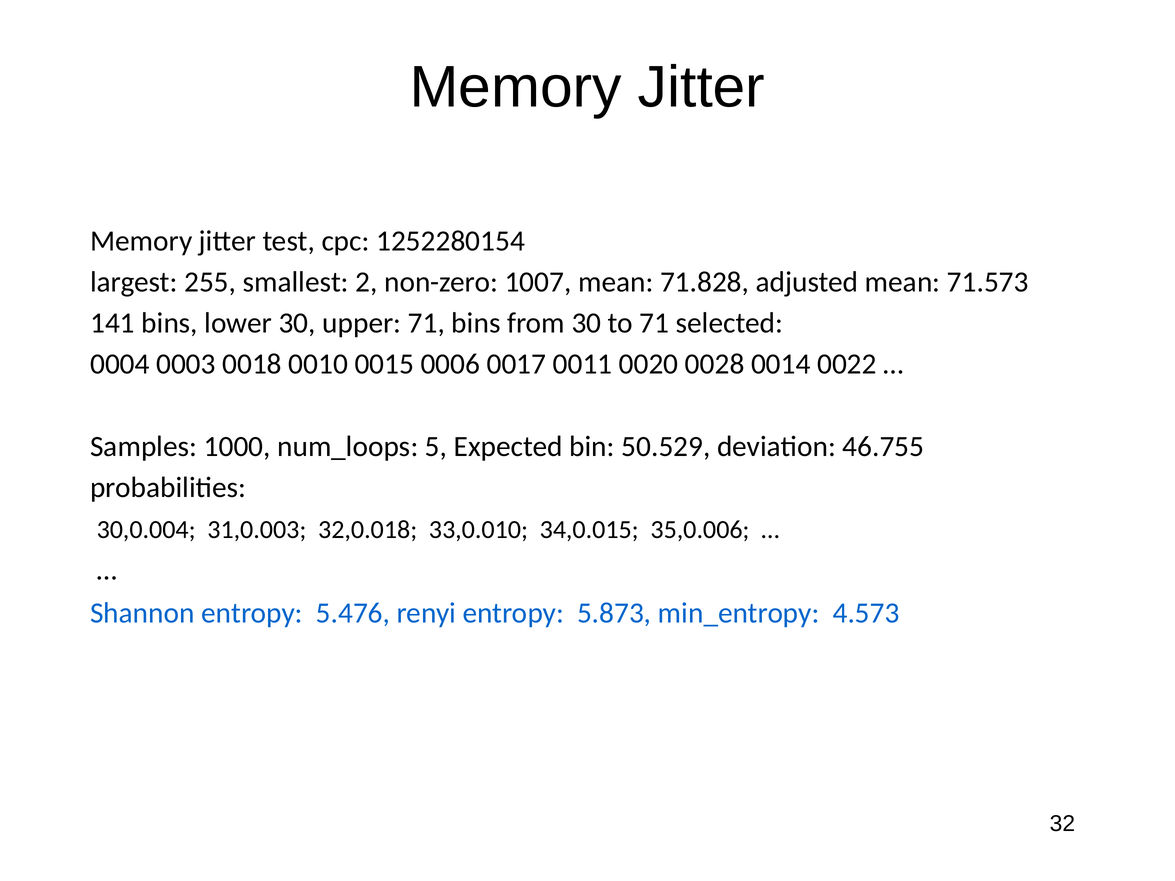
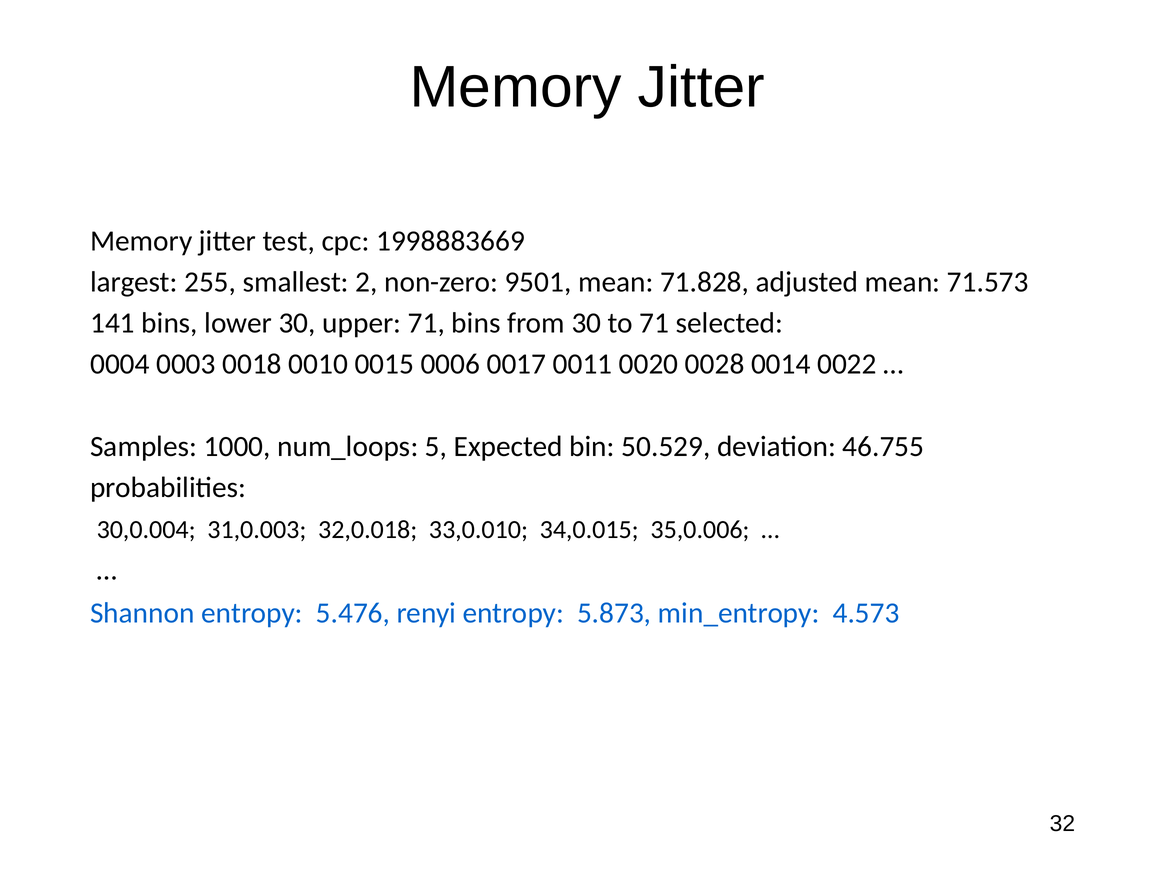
1252280154: 1252280154 -> 1998883669
1007: 1007 -> 9501
